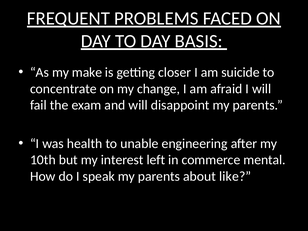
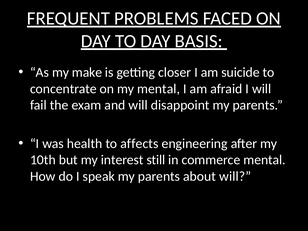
my change: change -> mental
unable: unable -> affects
left: left -> still
about like: like -> will
